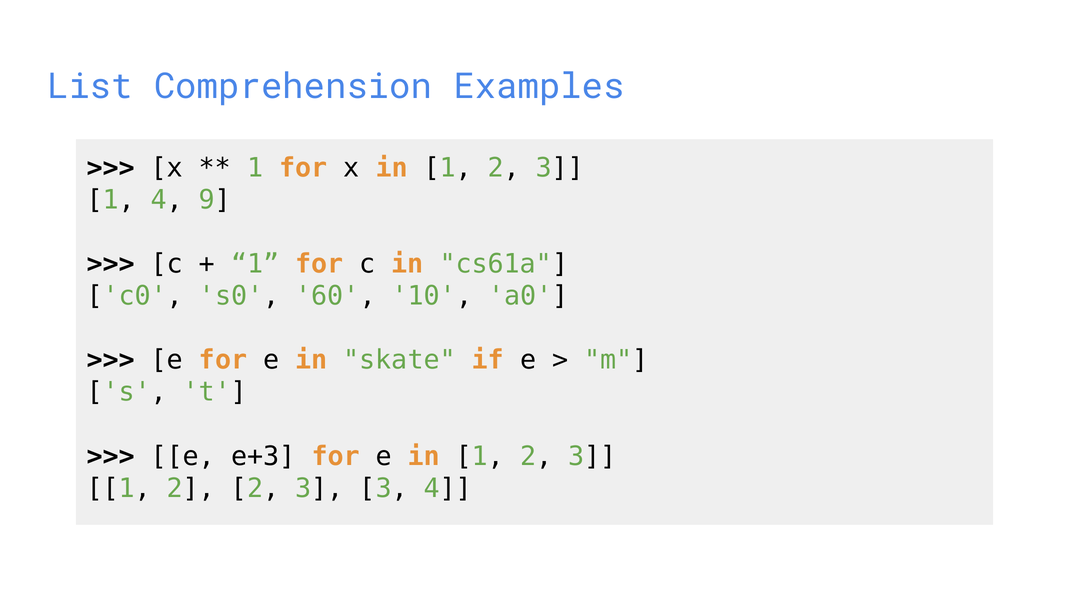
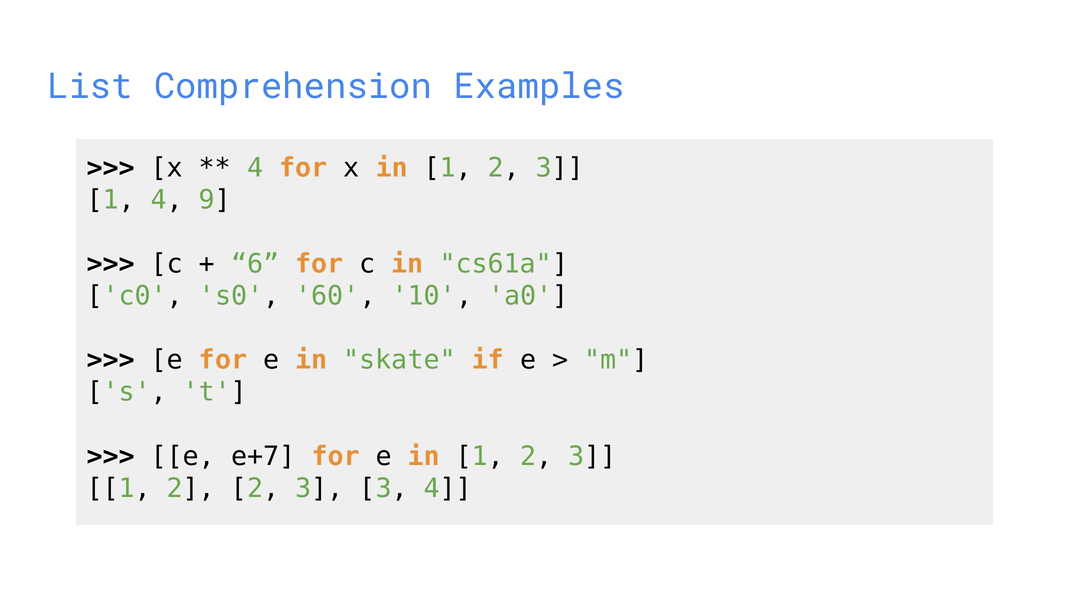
1 at (255, 168): 1 -> 4
1 at (255, 264): 1 -> 6
e+3: e+3 -> e+7
